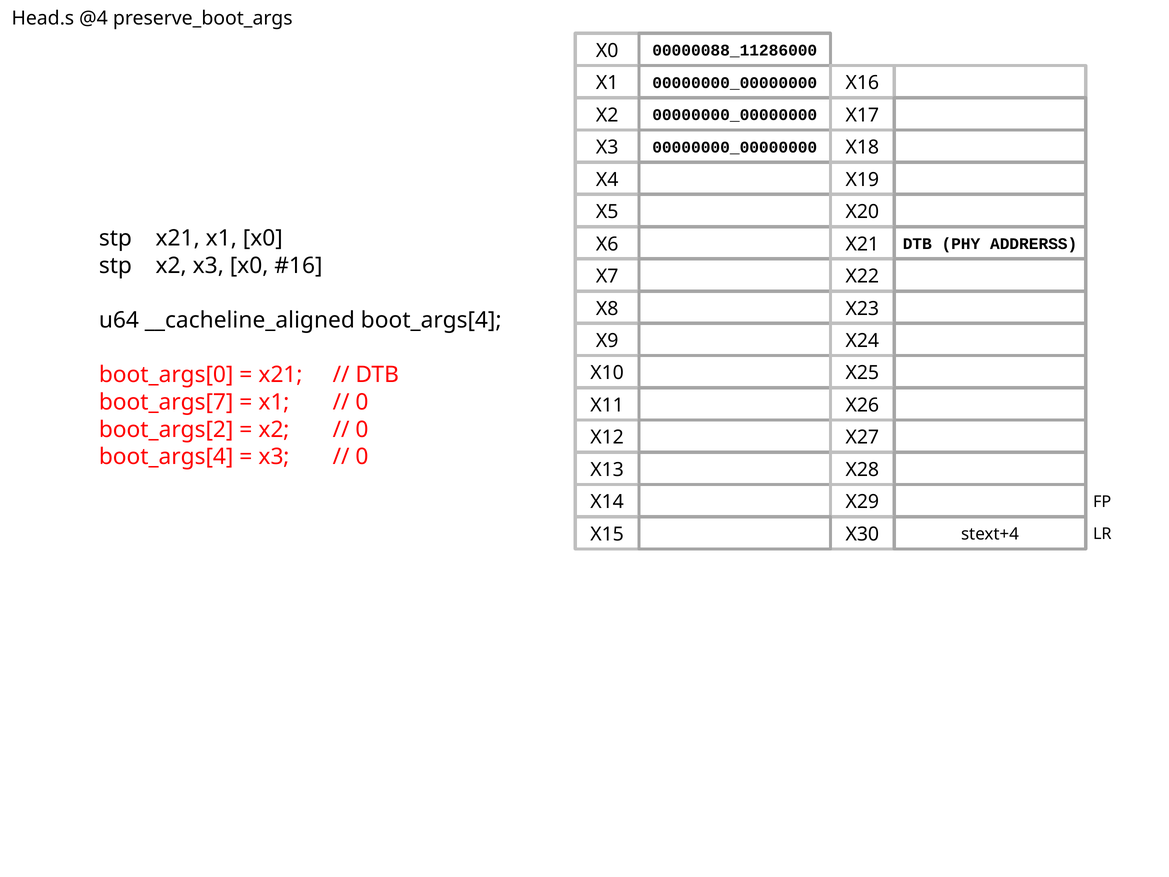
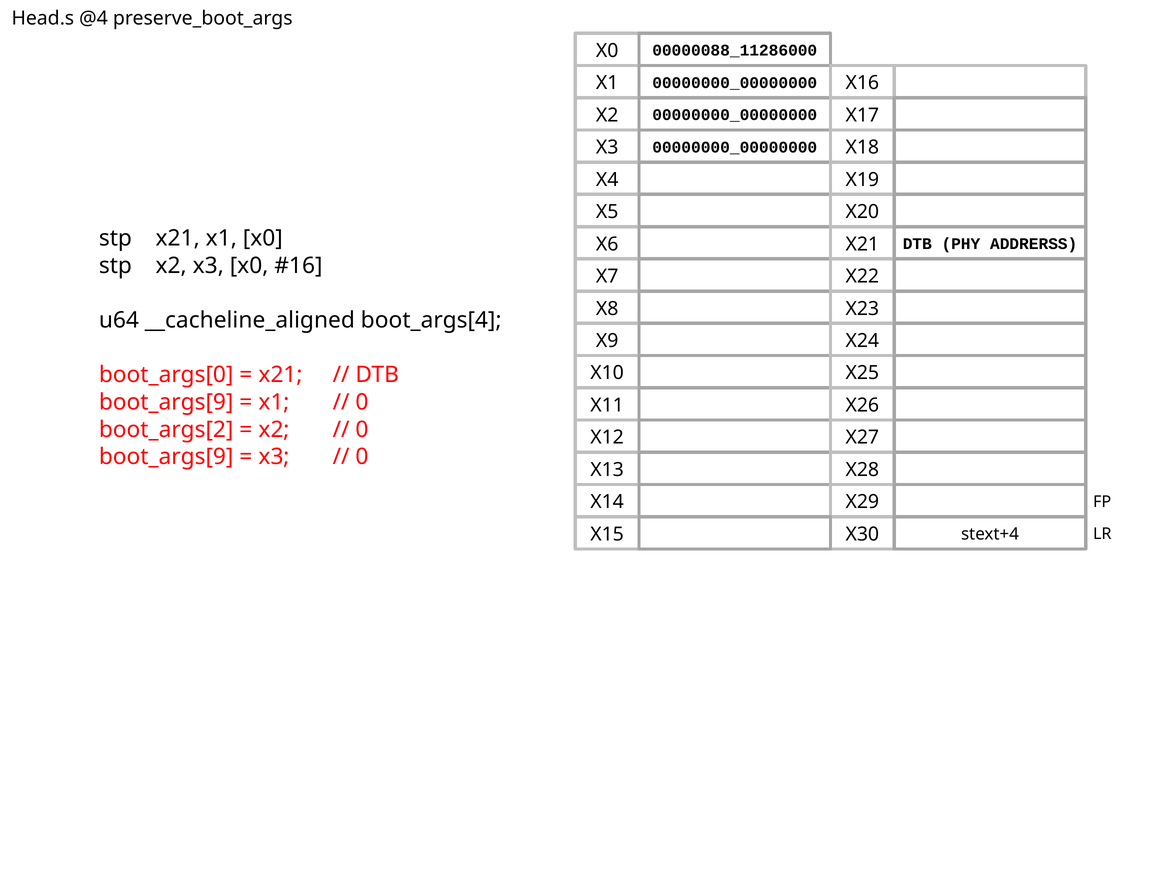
boot_args[7 at (166, 402): boot_args[7 -> boot_args[9
boot_args[4 at (166, 457): boot_args[4 -> boot_args[9
